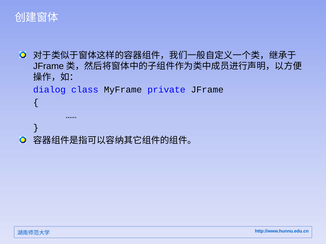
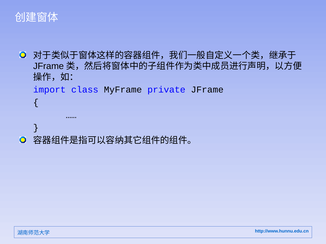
dialog: dialog -> import
